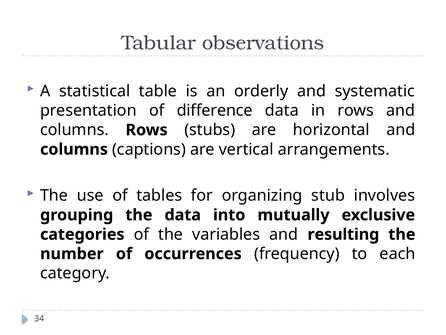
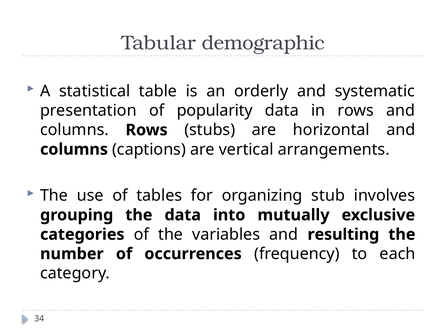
observations: observations -> demographic
difference: difference -> popularity
